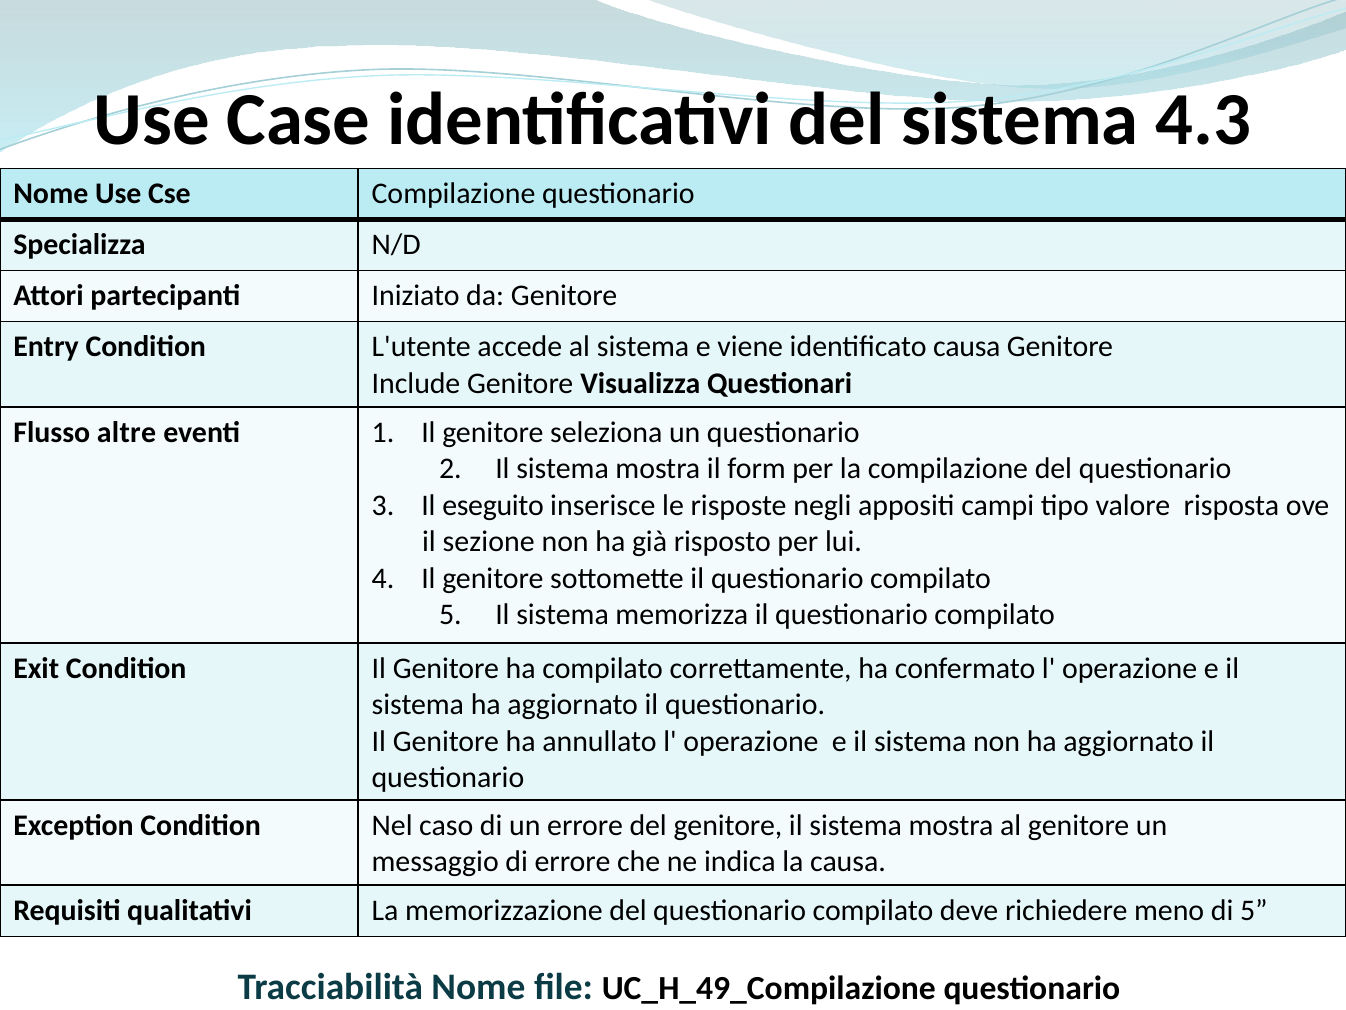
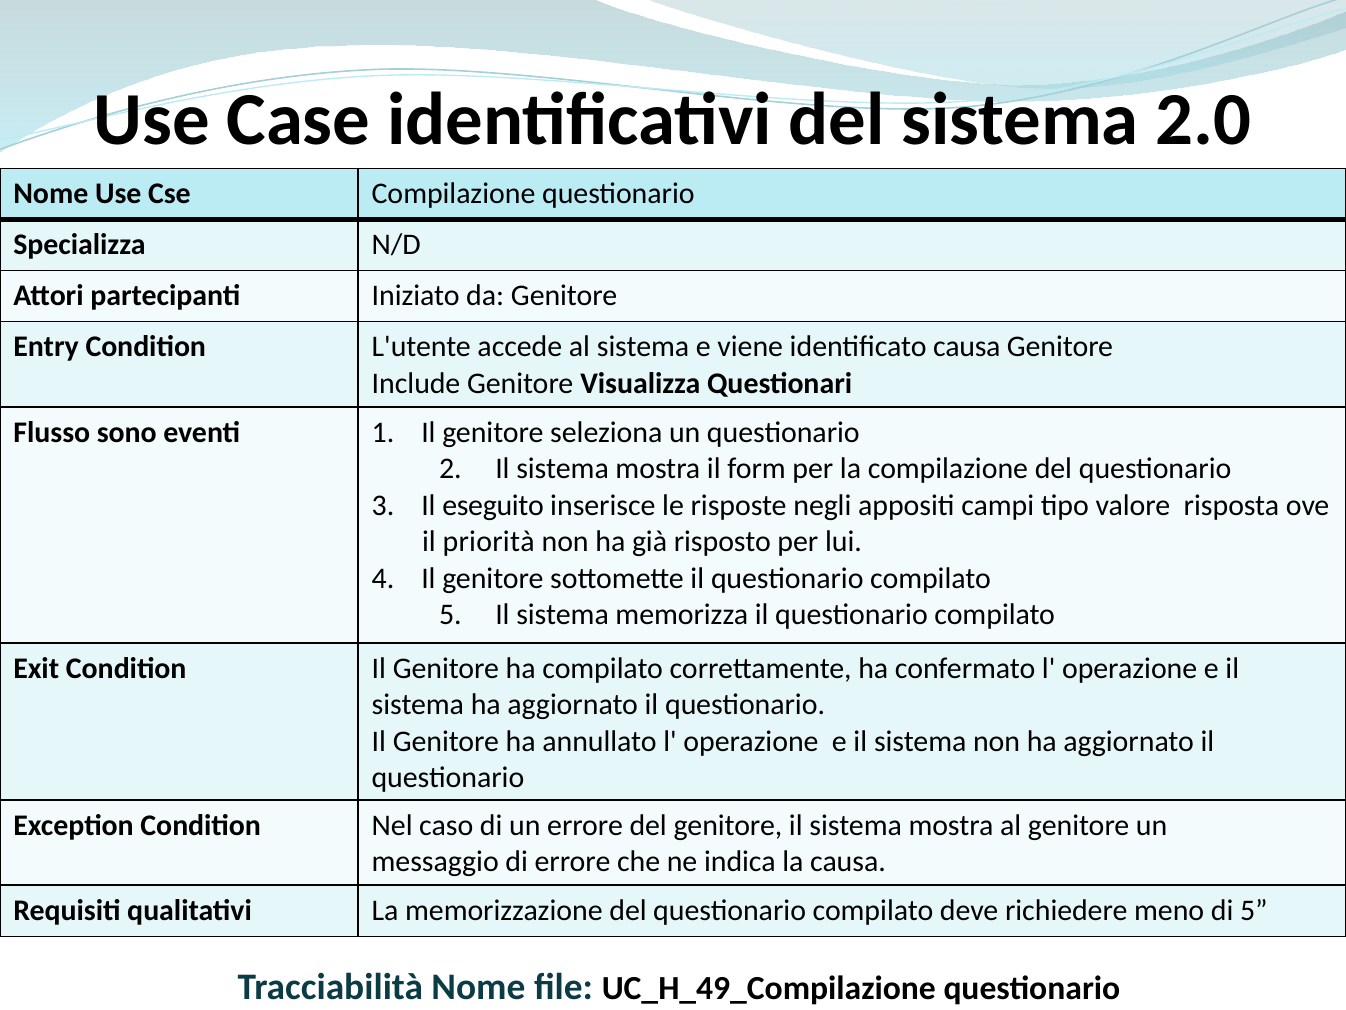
4.3: 4.3 -> 2.0
altre: altre -> sono
sezione: sezione -> priorità
